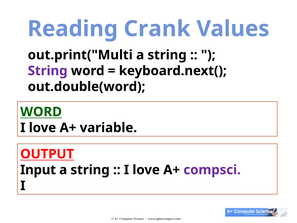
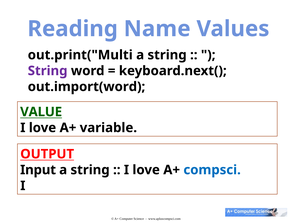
Crank: Crank -> Name
out.double(word: out.double(word -> out.import(word
WORD at (41, 112): WORD -> VALUE
compsci colour: purple -> blue
